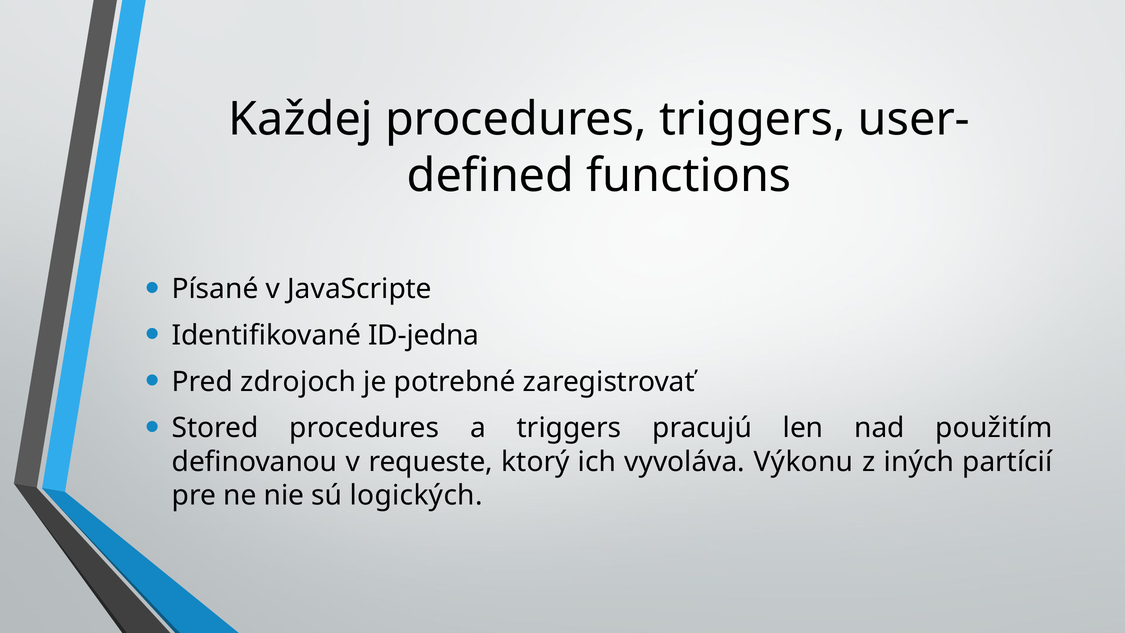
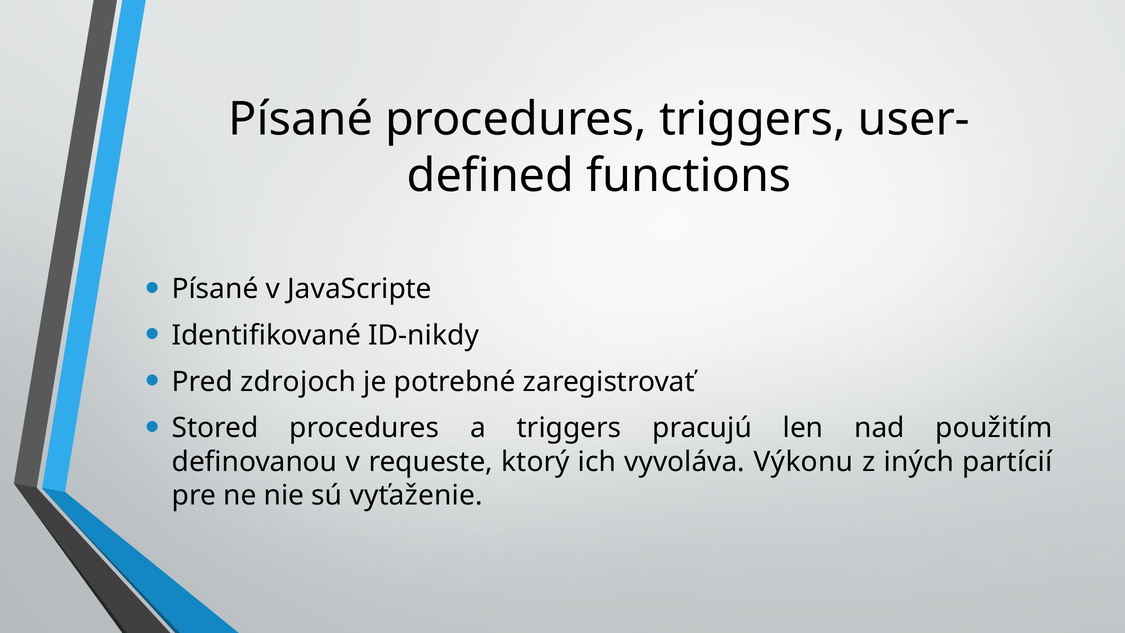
Každej at (301, 119): Každej -> Písané
ID-jedna: ID-jedna -> ID-nikdy
logických: logických -> vyťaženie
